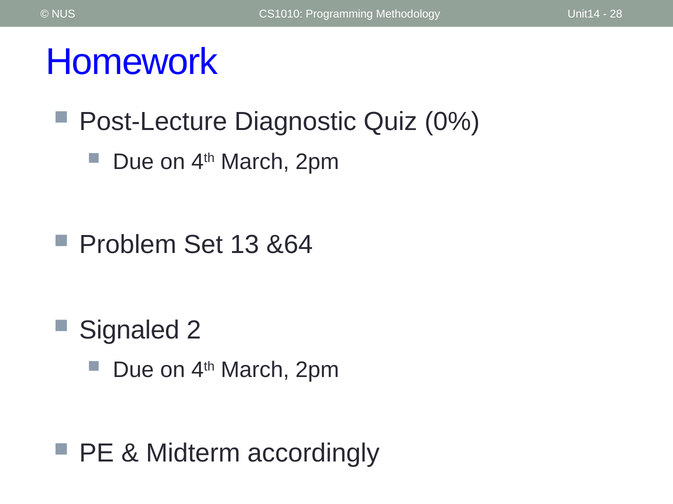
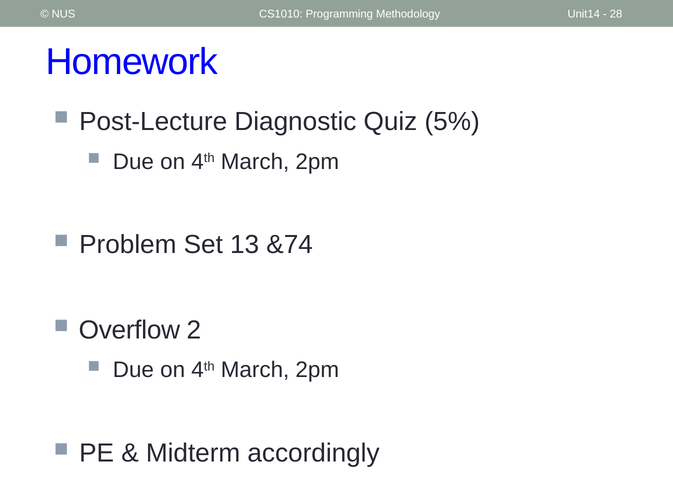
0%: 0% -> 5%
&64: &64 -> &74
Signaled: Signaled -> Overflow
